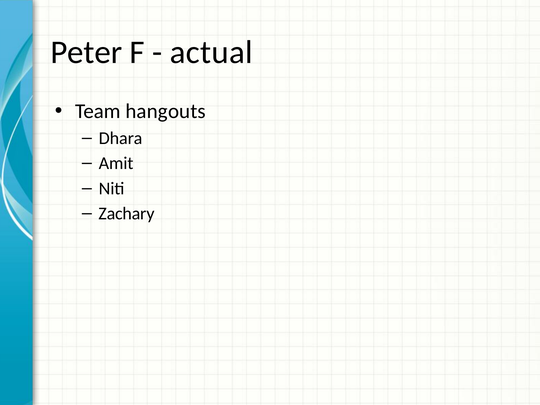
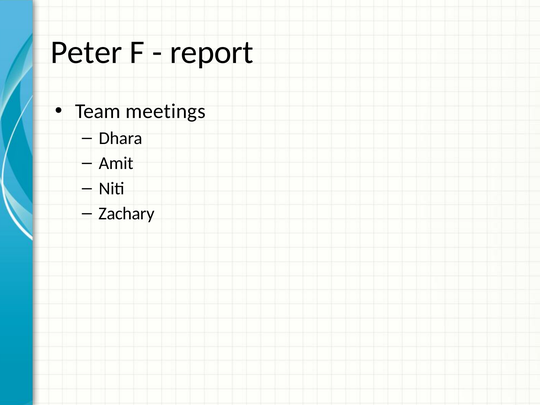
actual: actual -> report
hangouts: hangouts -> meetings
